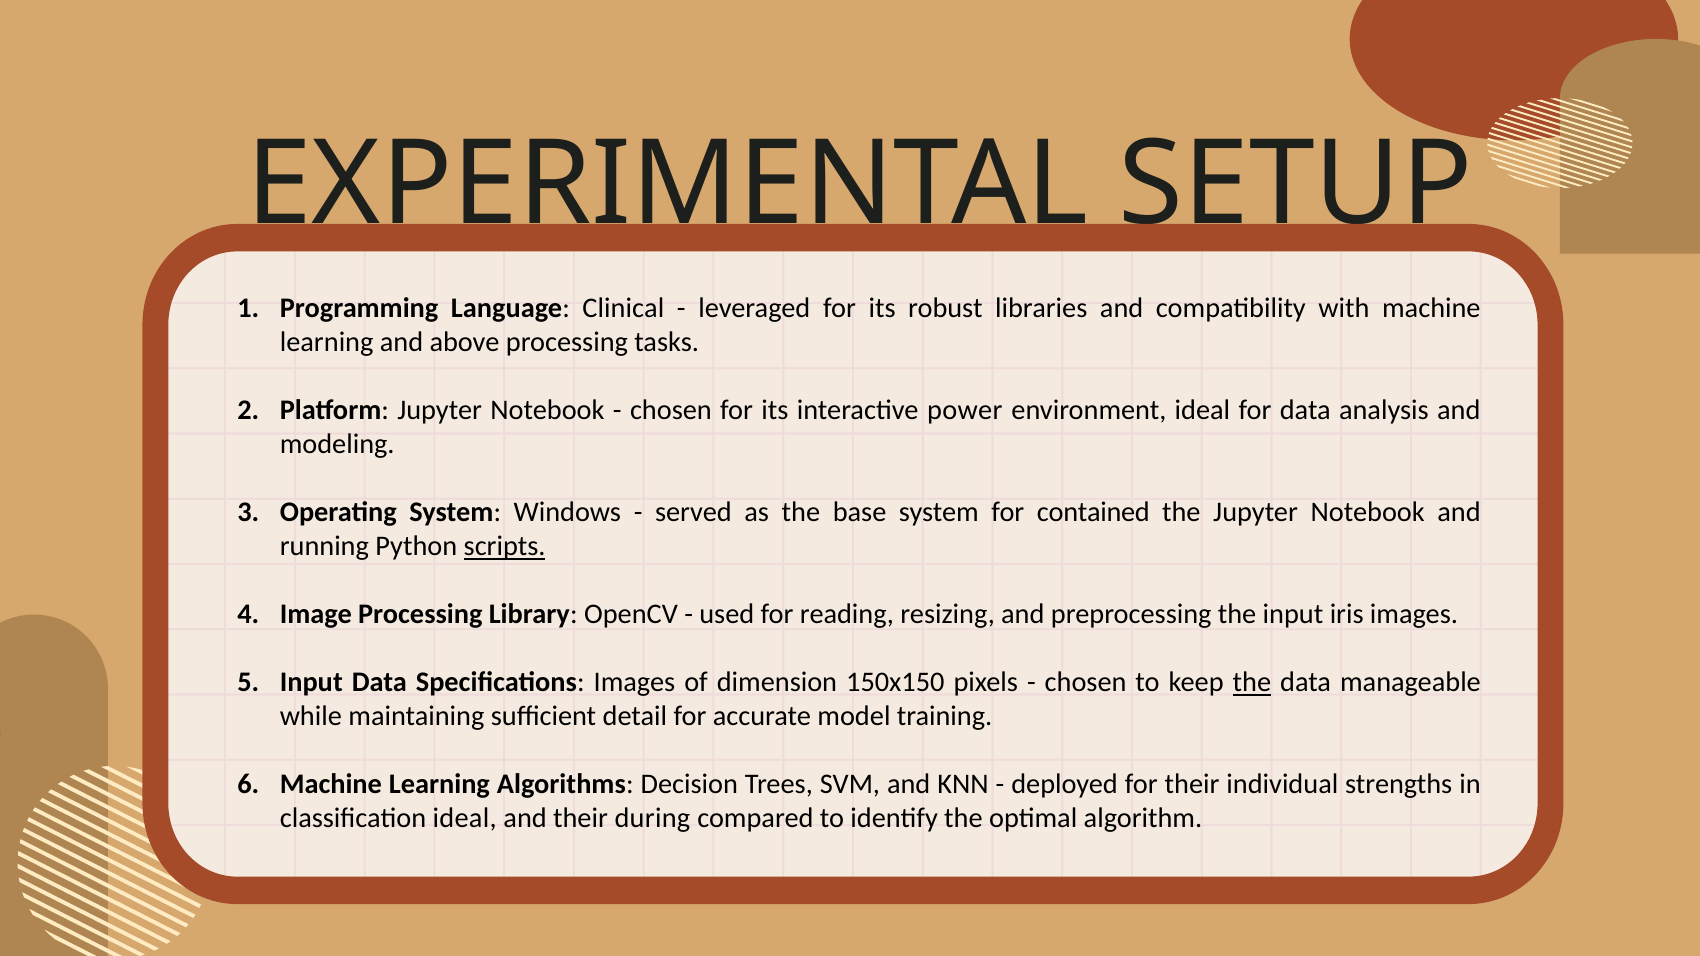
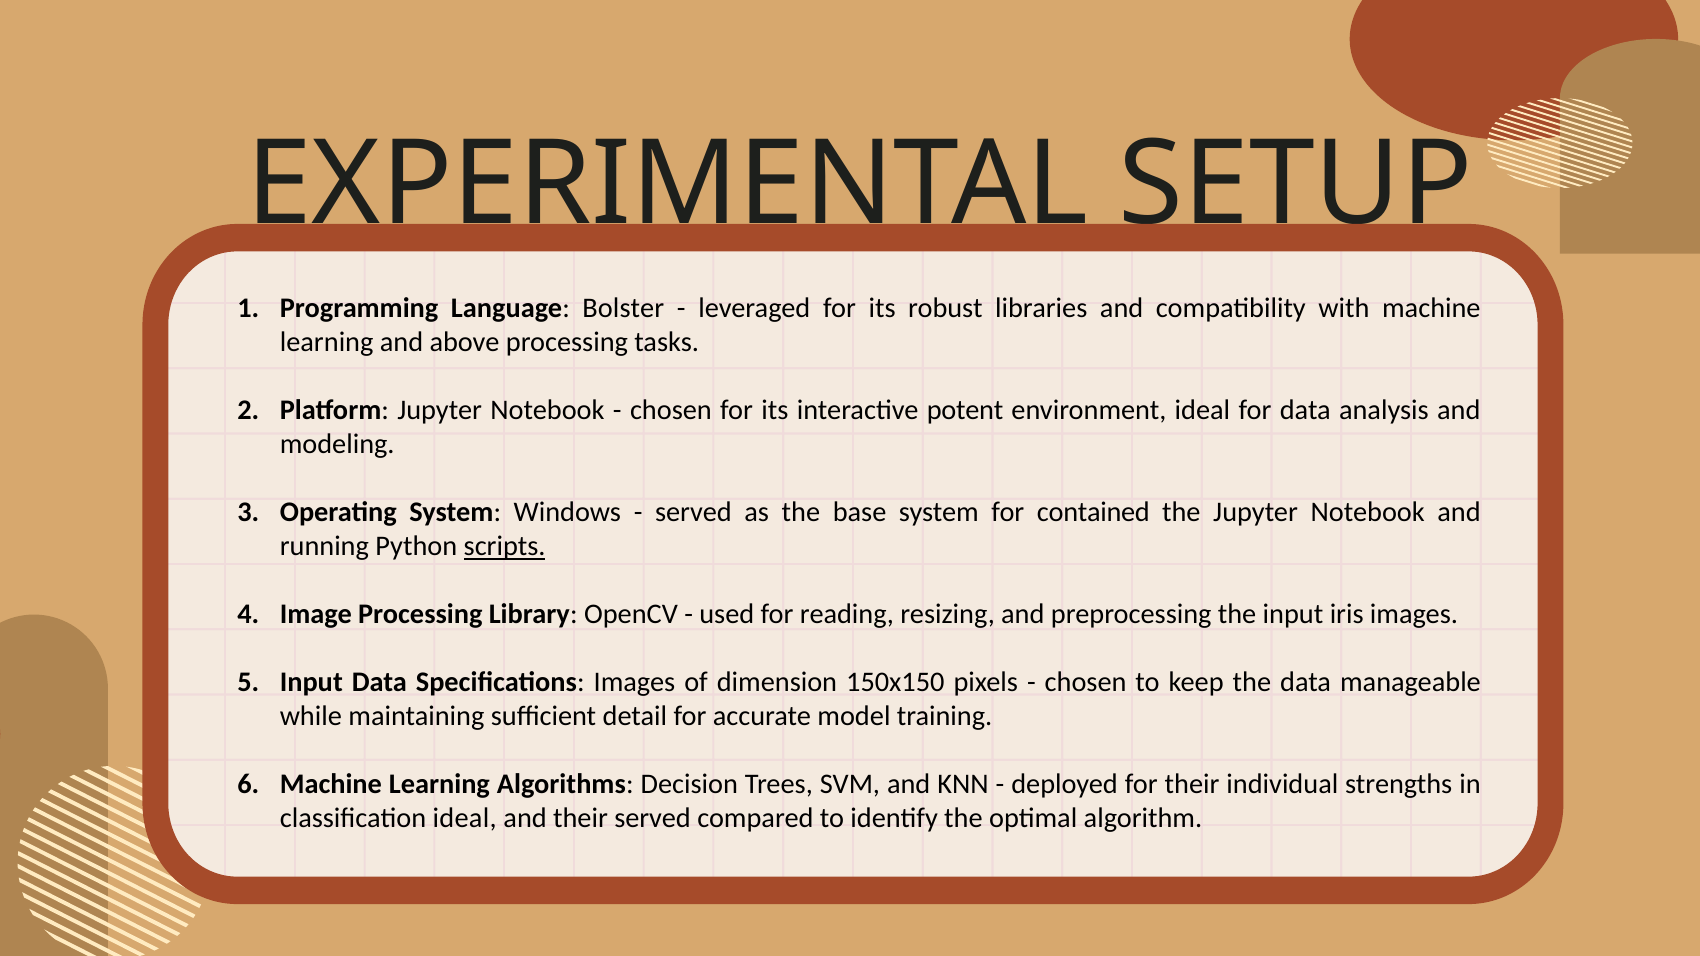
Clinical: Clinical -> Bolster
power: power -> potent
the at (1252, 683) underline: present -> none
their during: during -> served
